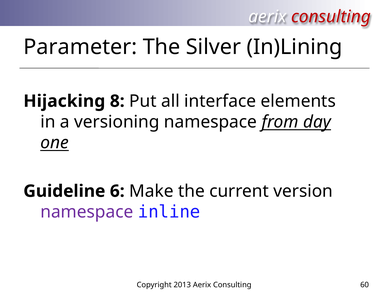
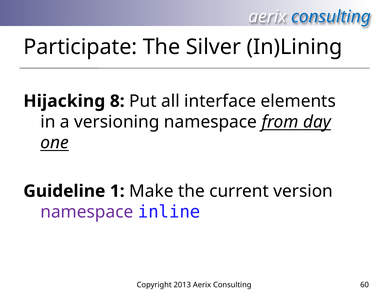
consulting at (331, 17) colour: red -> blue
Parameter: Parameter -> Participate
6: 6 -> 1
